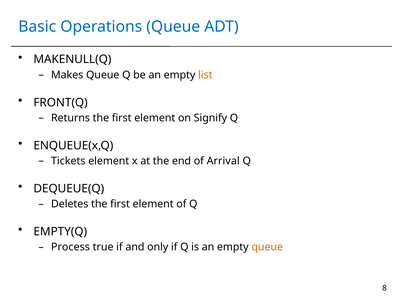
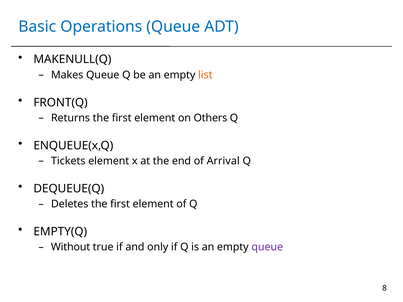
Signify: Signify -> Others
Process: Process -> Without
queue at (267, 247) colour: orange -> purple
